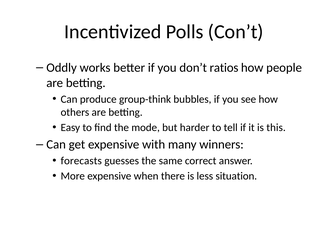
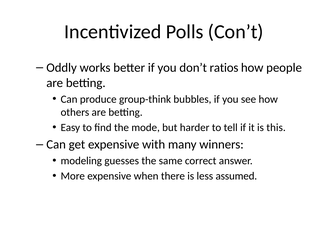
forecasts: forecasts -> modeling
situation: situation -> assumed
